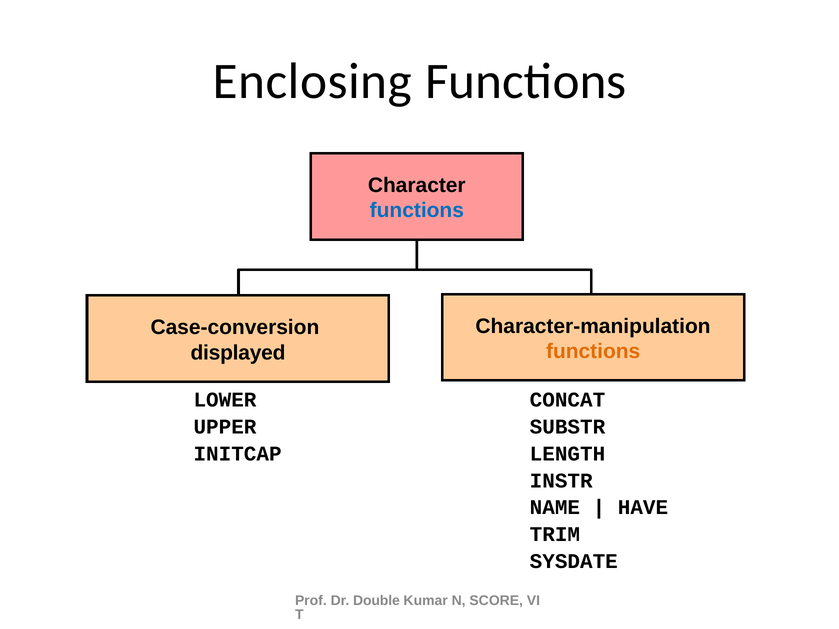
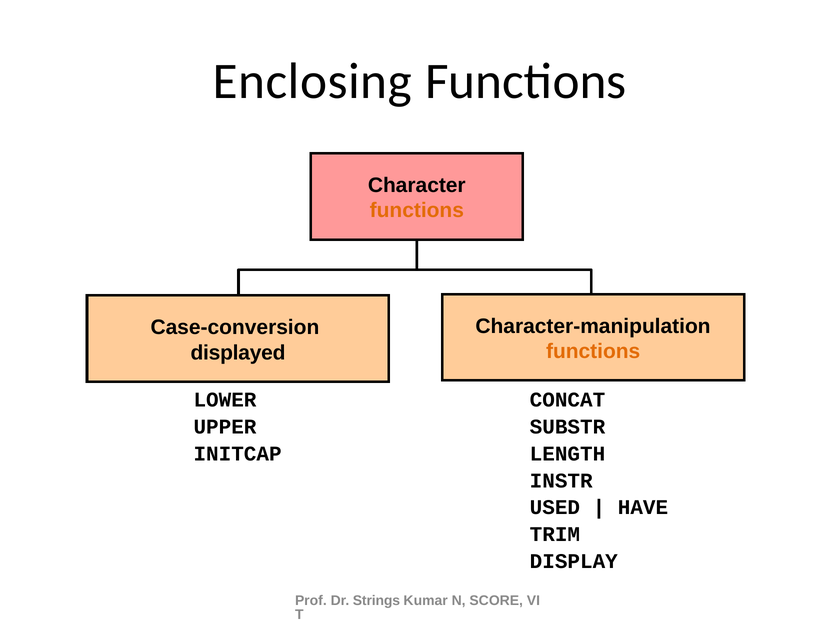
functions at (417, 211) colour: blue -> orange
NAME: NAME -> USED
SYSDATE: SYSDATE -> DISPLAY
Double: Double -> Strings
